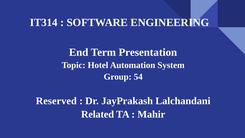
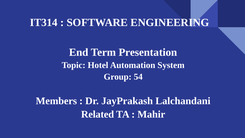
Reserved: Reserved -> Members
